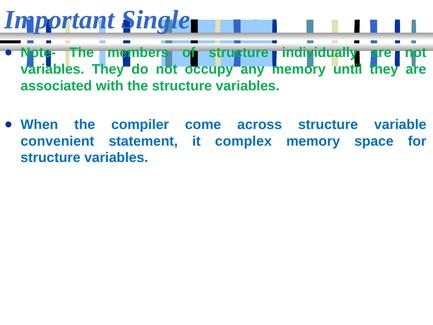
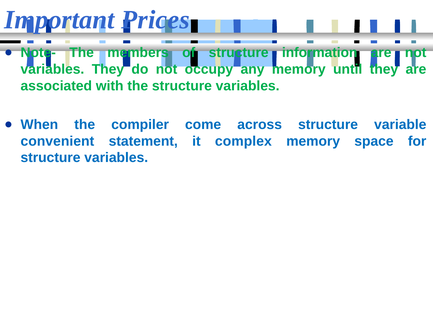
Single: Single -> Prices
individually: individually -> information
